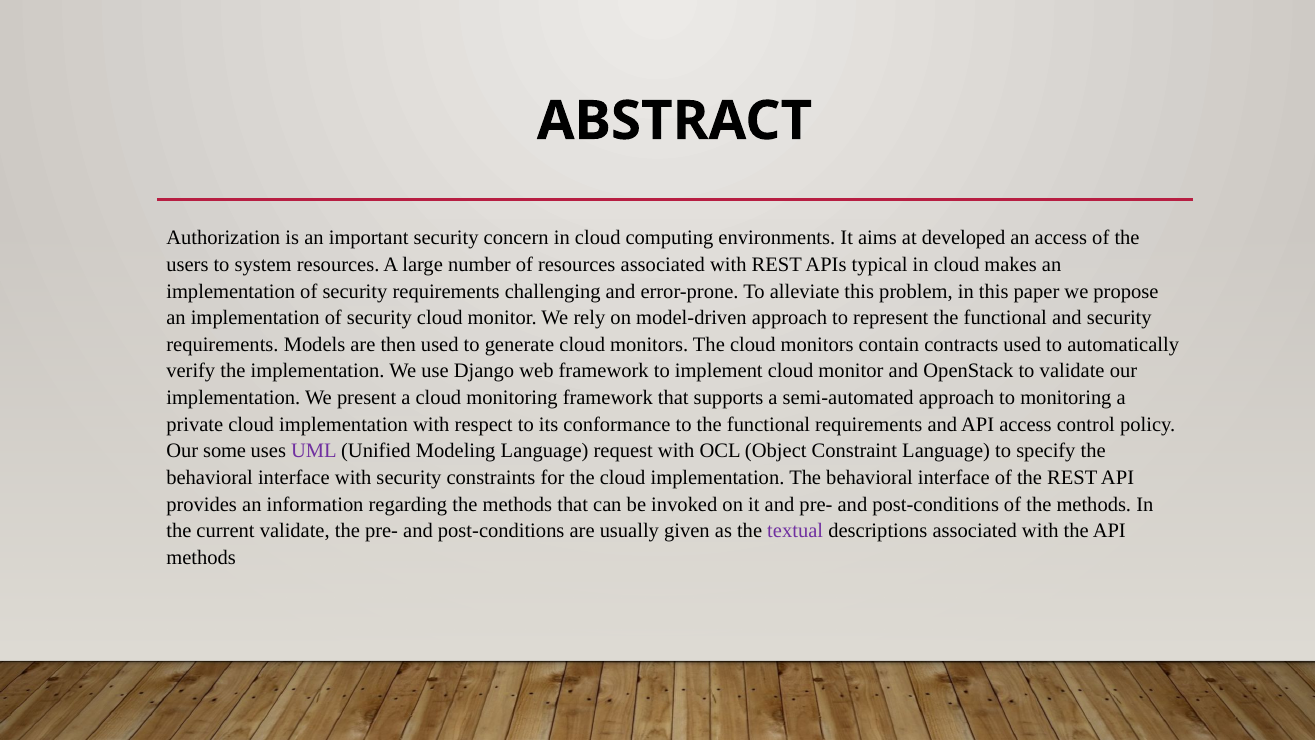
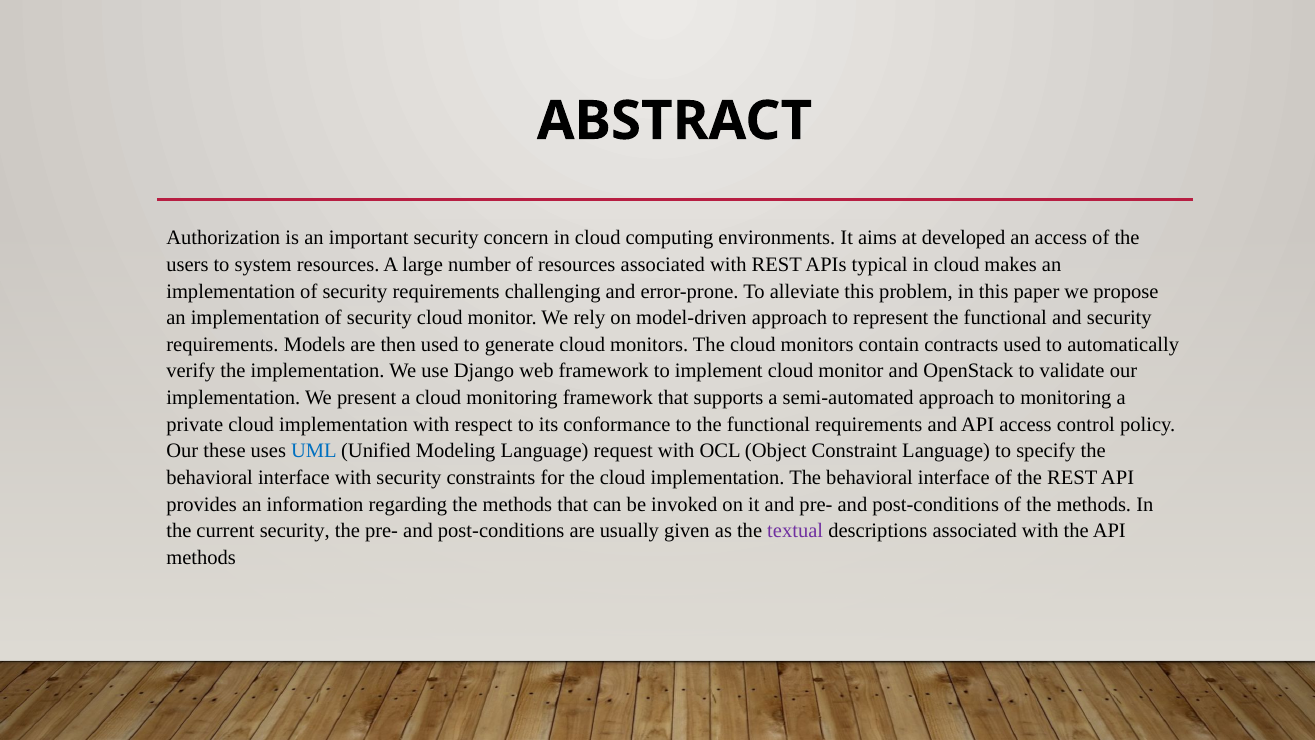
some: some -> these
UML colour: purple -> blue
current validate: validate -> security
